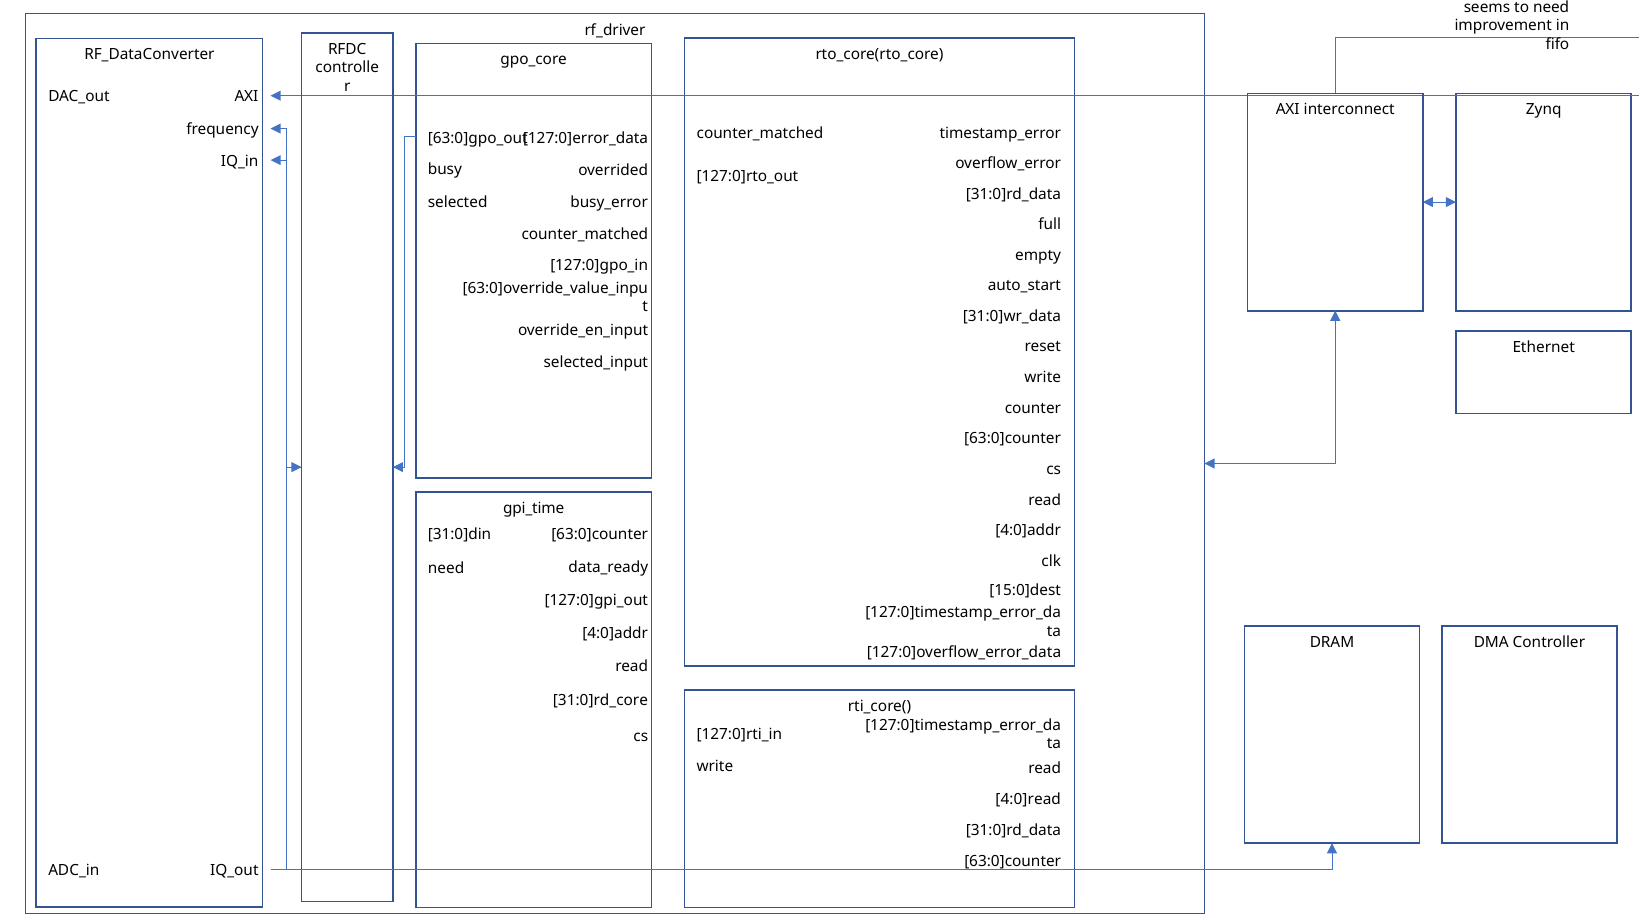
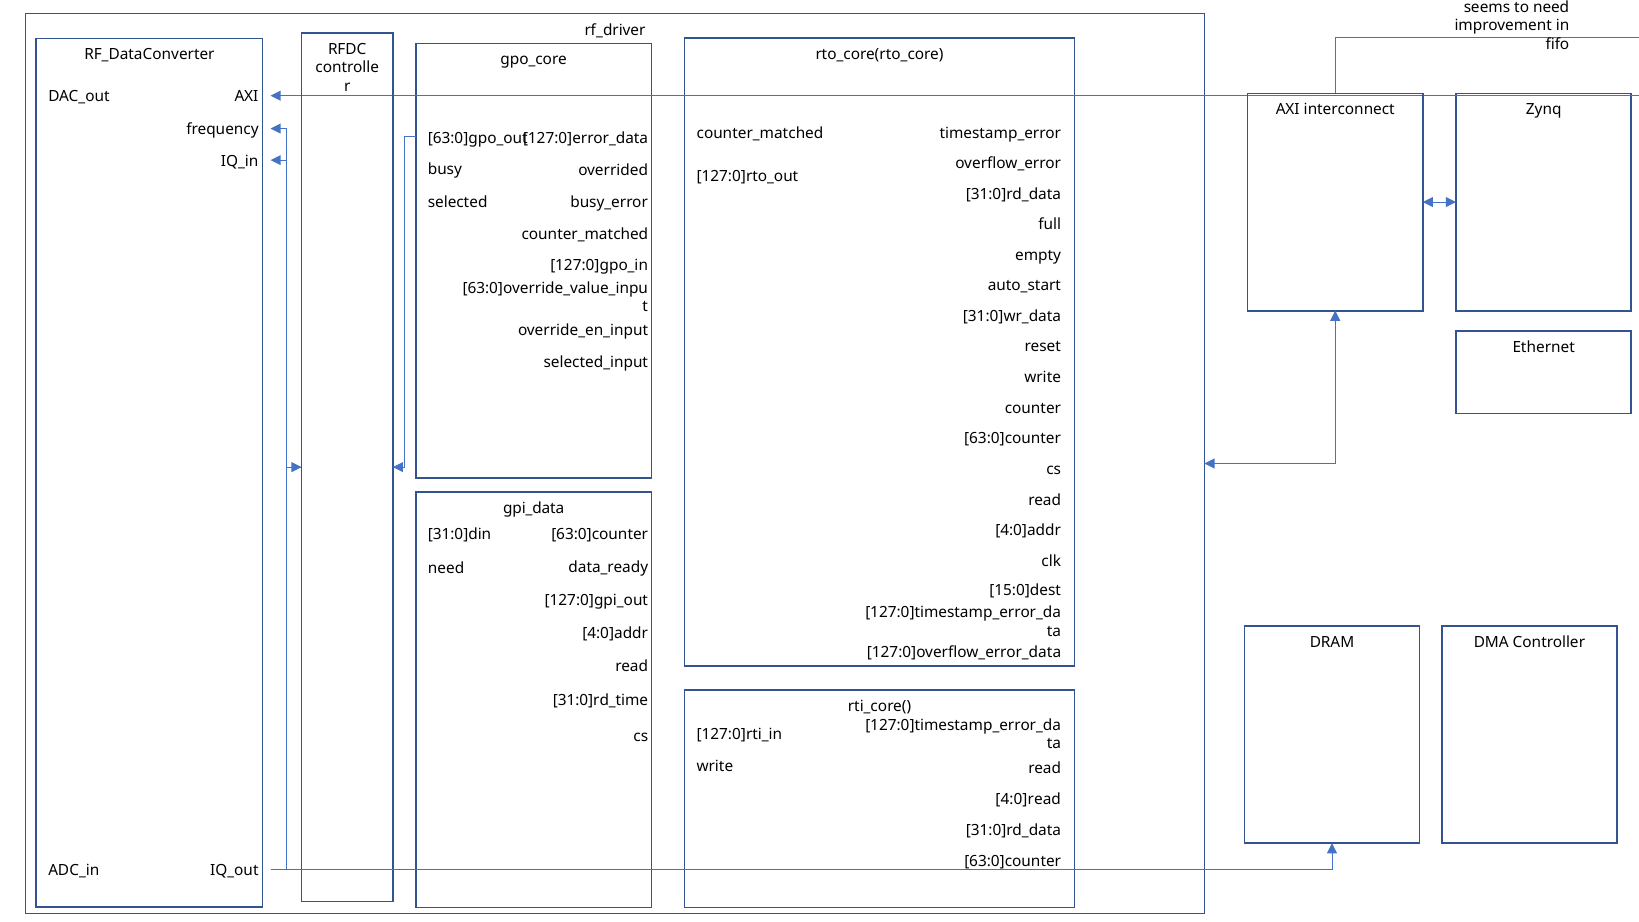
gpi_time: gpi_time -> gpi_data
31:0]rd_core: 31:0]rd_core -> 31:0]rd_time
